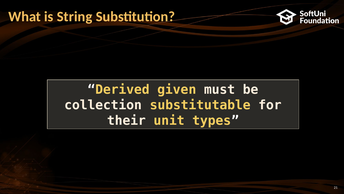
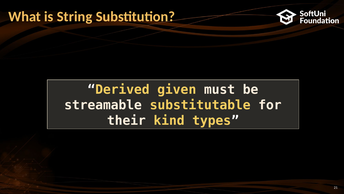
collection: collection -> streamable
unit: unit -> kind
